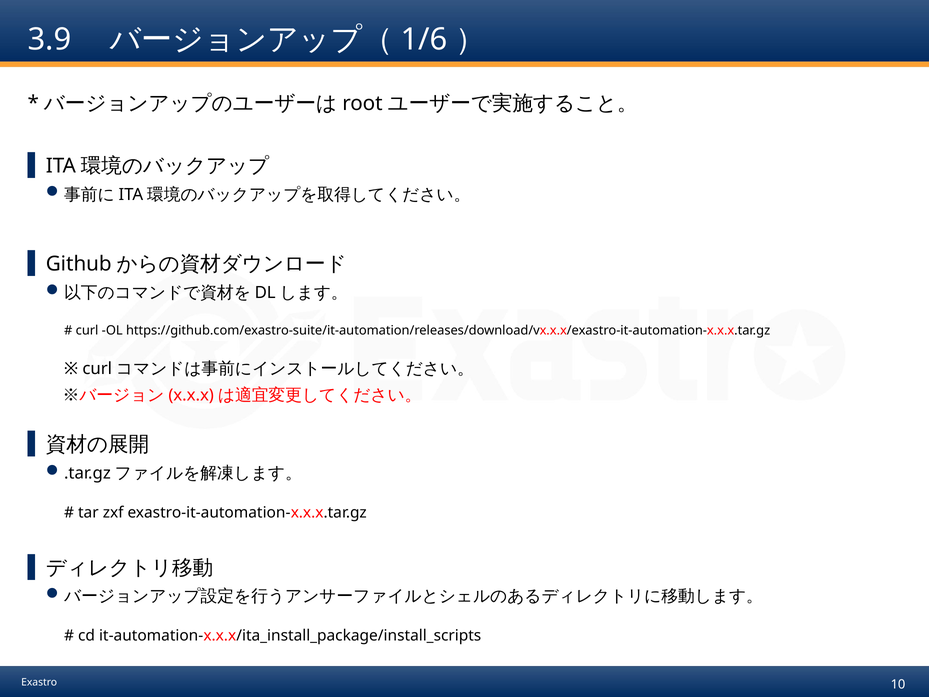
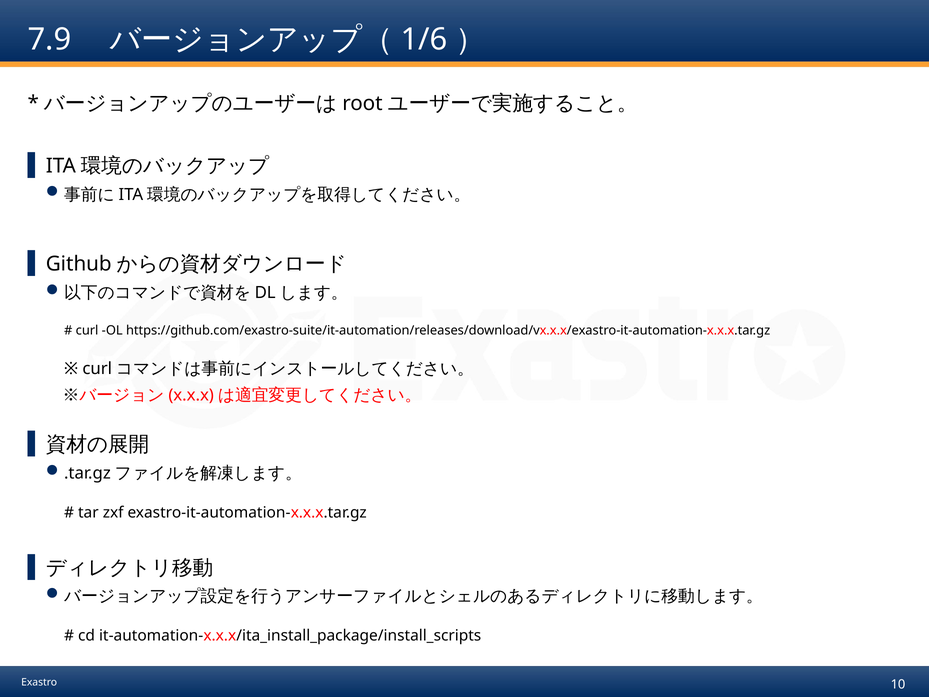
3.9: 3.9 -> 7.9
